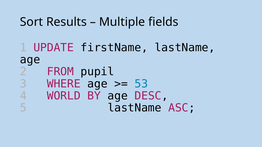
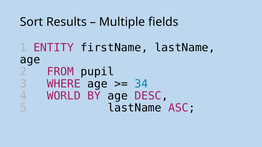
UPDATE: UPDATE -> ENTITY
53: 53 -> 34
